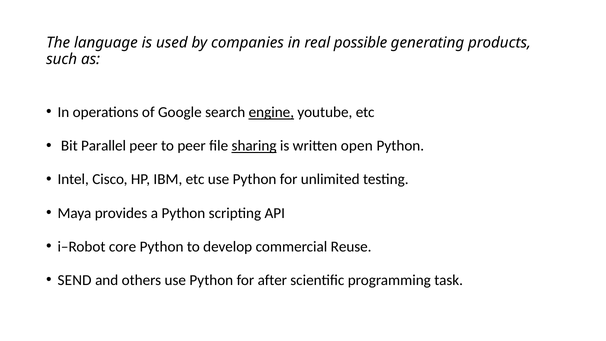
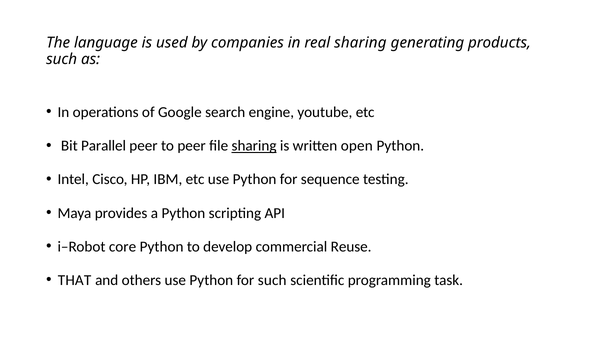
real possible: possible -> sharing
engine underline: present -> none
unlimited: unlimited -> sequence
SEND: SEND -> THAT
for after: after -> such
